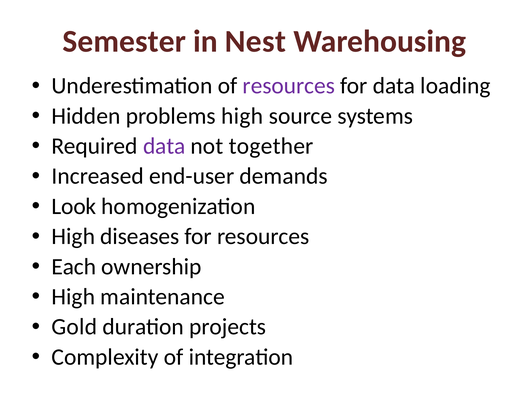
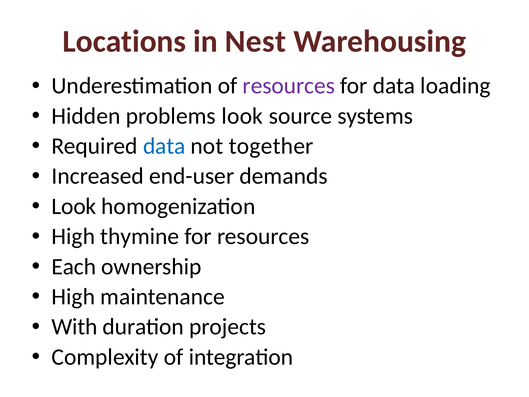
Semester: Semester -> Locations
problems high: high -> look
data at (164, 146) colour: purple -> blue
diseases: diseases -> thymine
Gold: Gold -> With
